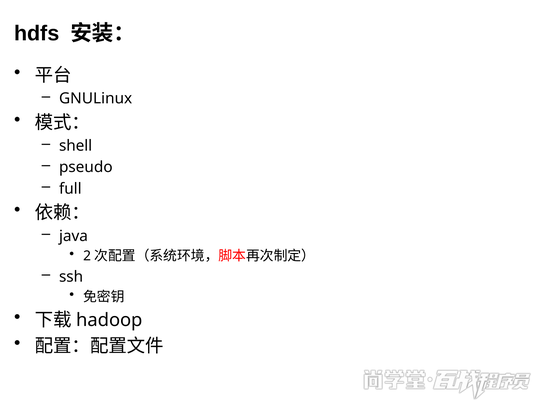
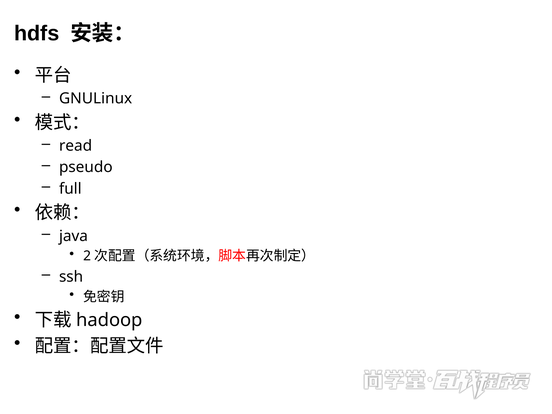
shell: shell -> read
